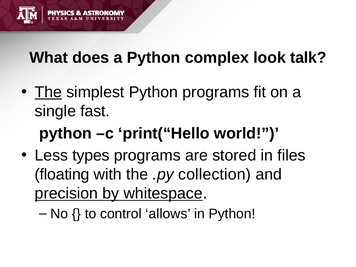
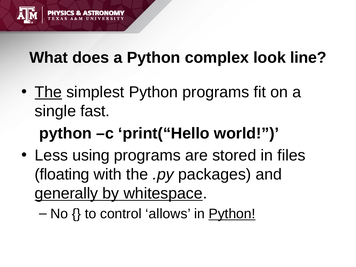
talk: talk -> line
types: types -> using
collection: collection -> packages
precision: precision -> generally
Python at (232, 214) underline: none -> present
